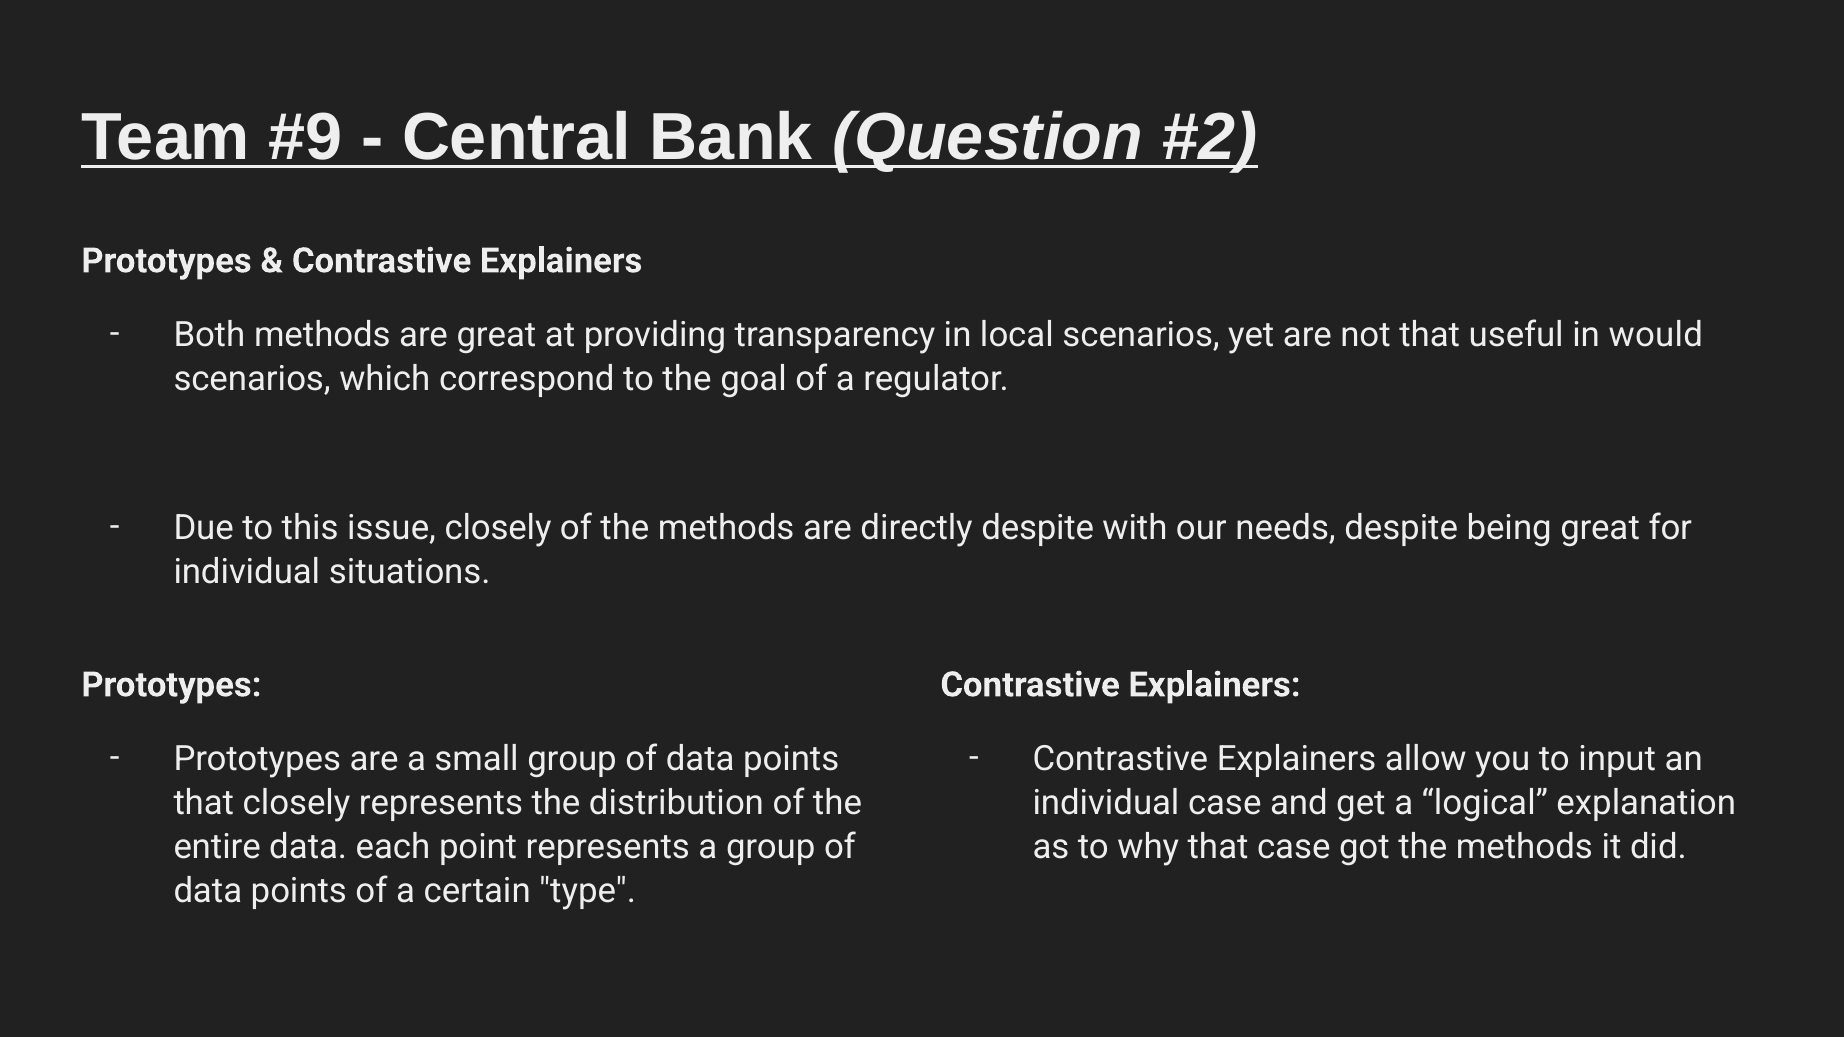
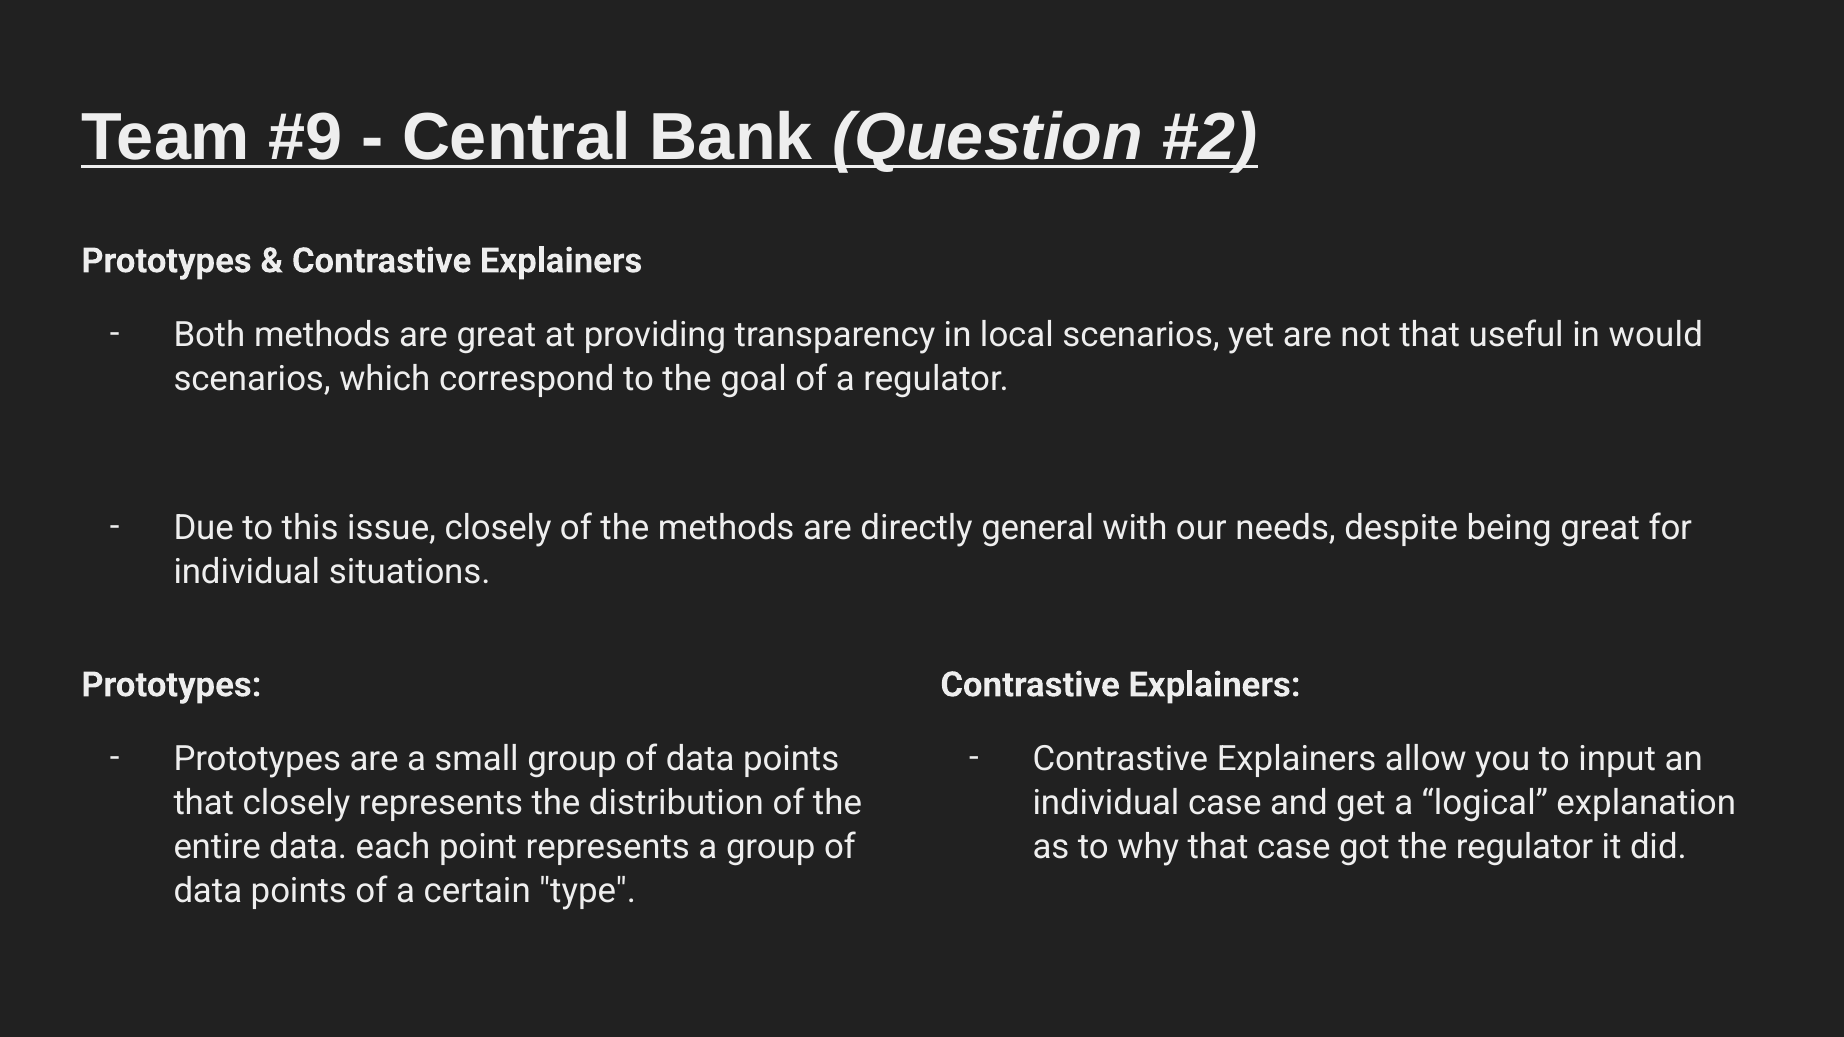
directly despite: despite -> general
got the methods: methods -> regulator
